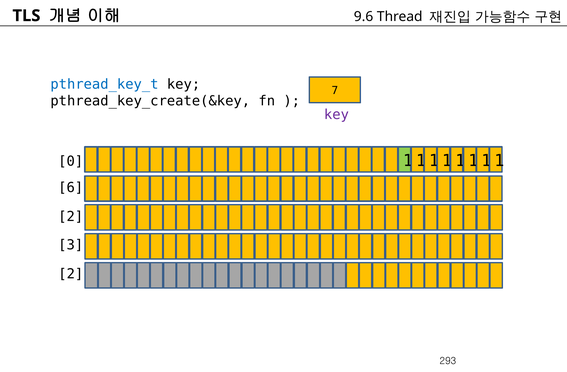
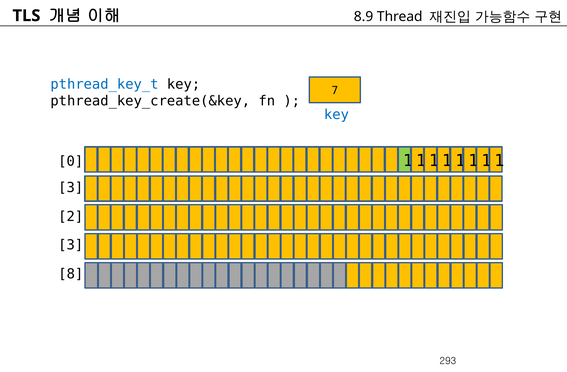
9.6: 9.6 -> 8.9
key at (336, 115) colour: purple -> blue
6 at (71, 188): 6 -> 3
2 at (71, 274): 2 -> 8
